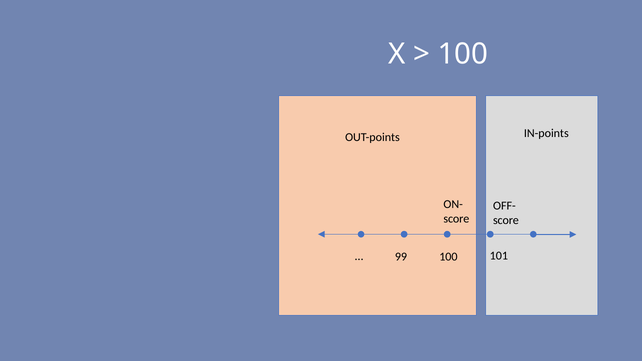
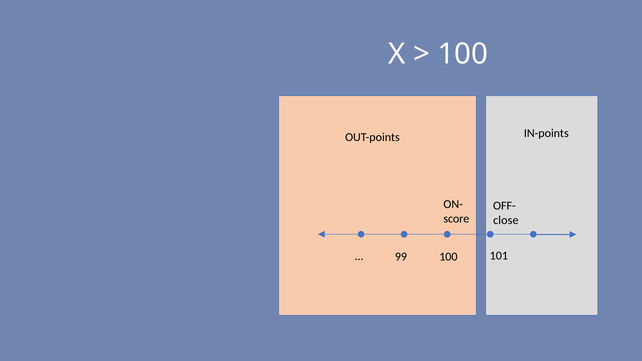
score at (506, 220): score -> close
